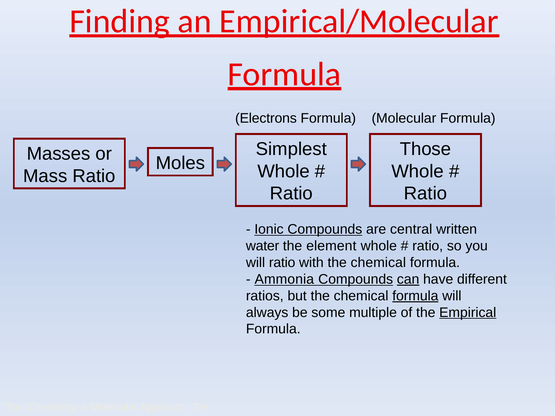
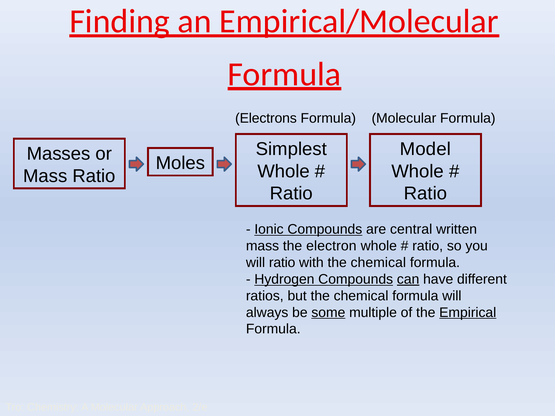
Those: Those -> Model
water at (263, 246): water -> mass
element: element -> electron
Ammonia: Ammonia -> Hydrogen
formula at (415, 296) underline: present -> none
some underline: none -> present
